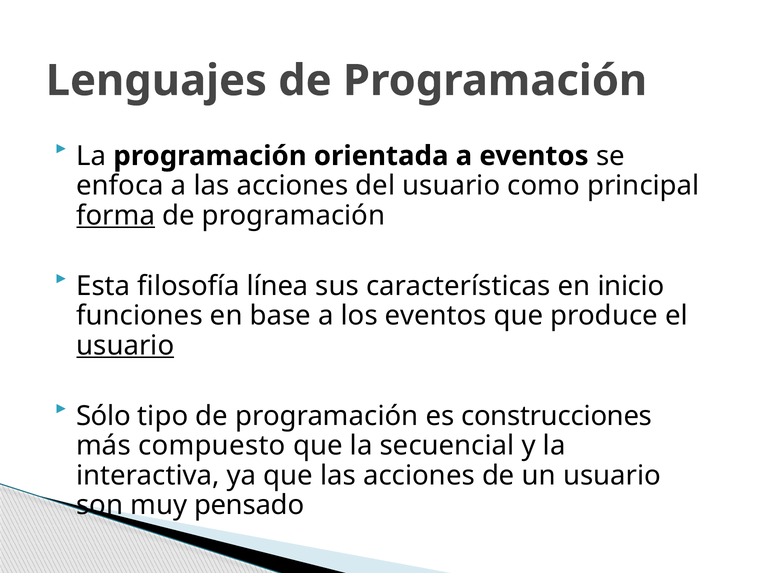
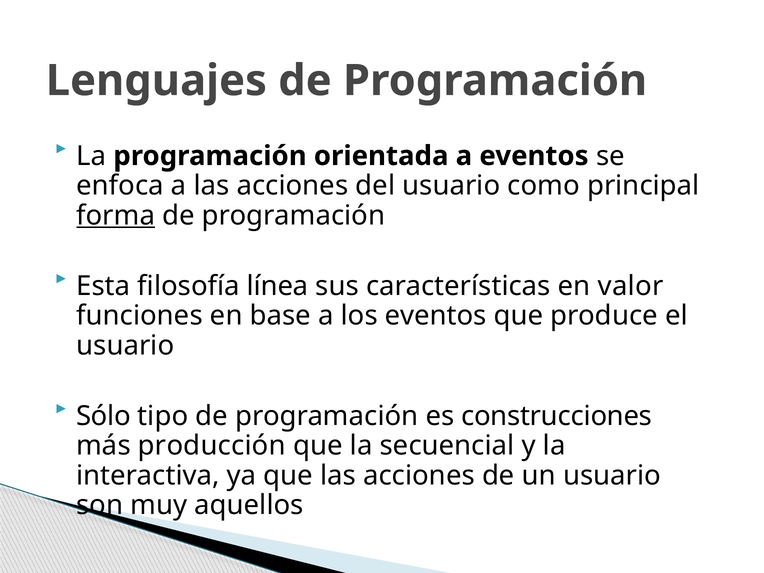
inicio: inicio -> valor
usuario at (125, 345) underline: present -> none
compuesto: compuesto -> producción
pensado: pensado -> aquellos
